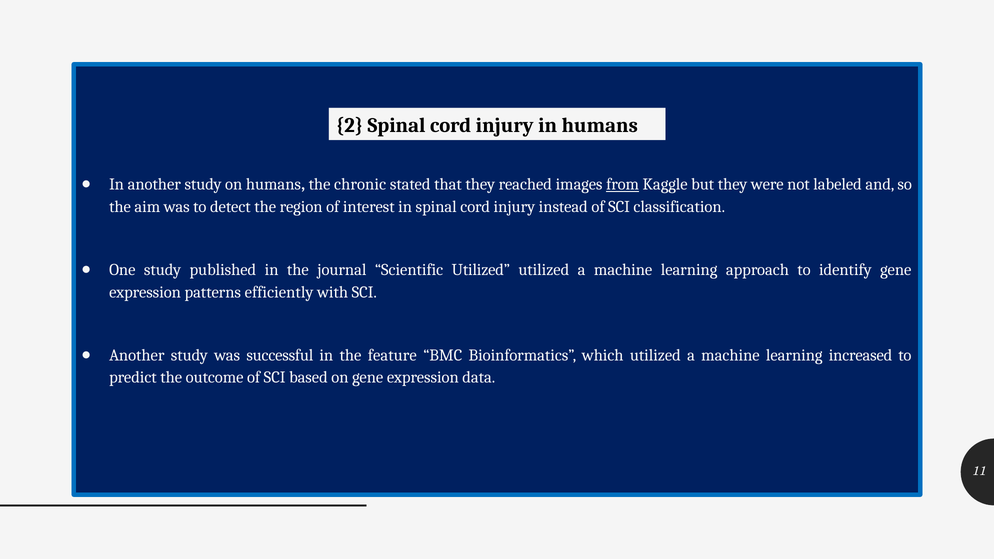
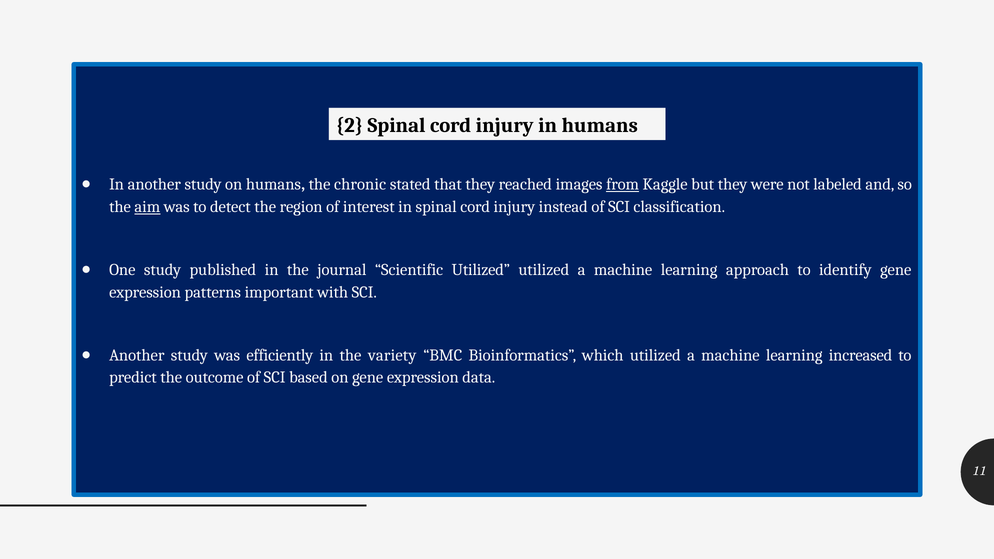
aim underline: none -> present
efficiently: efficiently -> important
successful: successful -> efficiently
feature: feature -> variety
